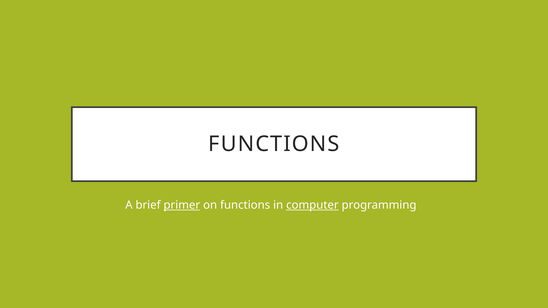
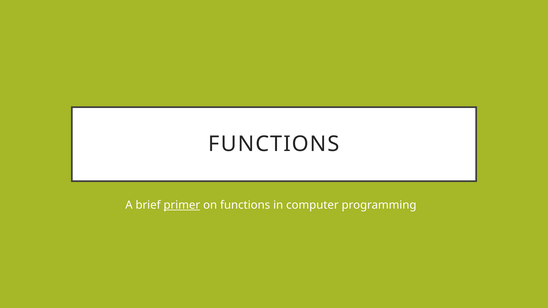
computer underline: present -> none
